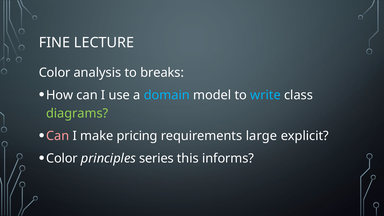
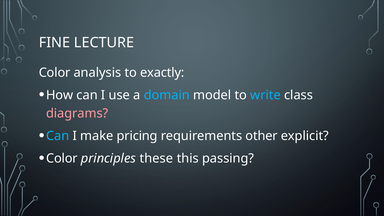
breaks: breaks -> exactly
diagrams colour: light green -> pink
Can at (58, 136) colour: pink -> light blue
large: large -> other
series: series -> these
informs: informs -> passing
